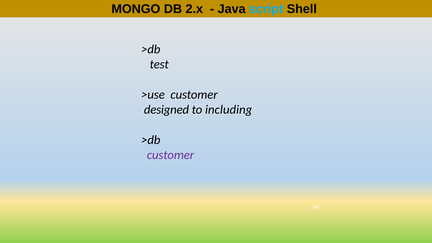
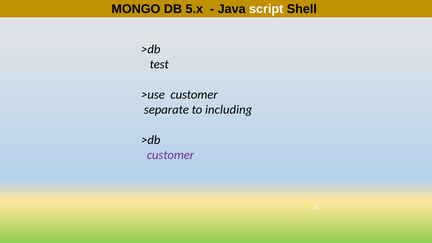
2.x: 2.x -> 5.x
script colour: light blue -> white
designed: designed -> separate
